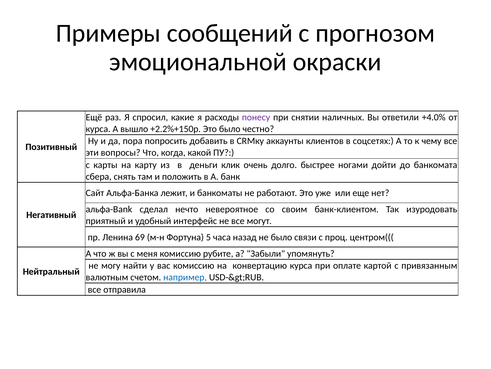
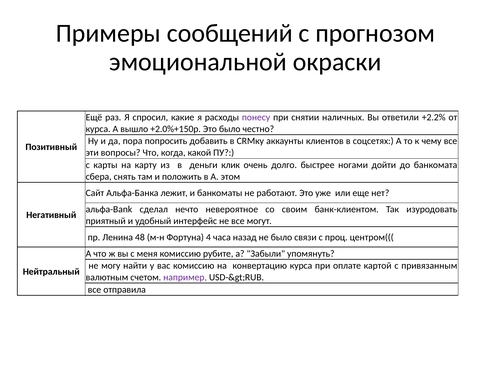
+4.0%: +4.0% -> +2.2%
+2.2%+150р: +2.2%+150р -> +2.0%+150р
банк: банк -> этом
69: 69 -> 48
5: 5 -> 4
например colour: blue -> purple
